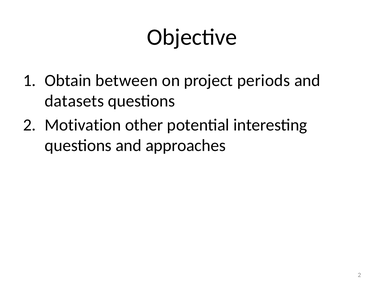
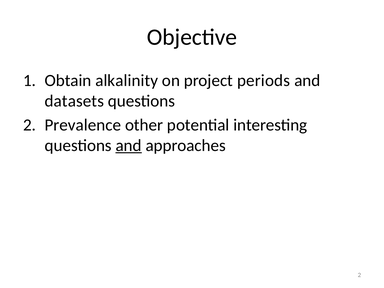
between: between -> alkalinity
Motivation: Motivation -> Prevalence
and at (129, 145) underline: none -> present
